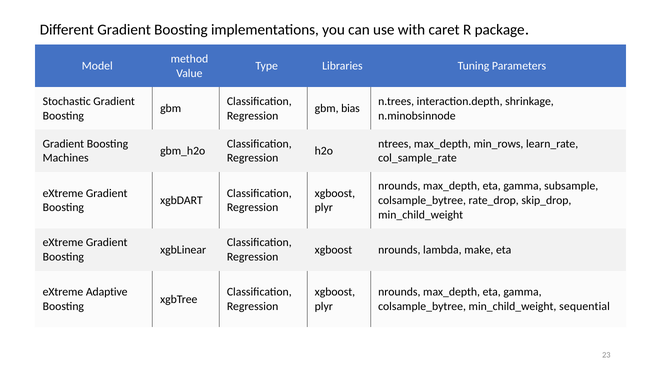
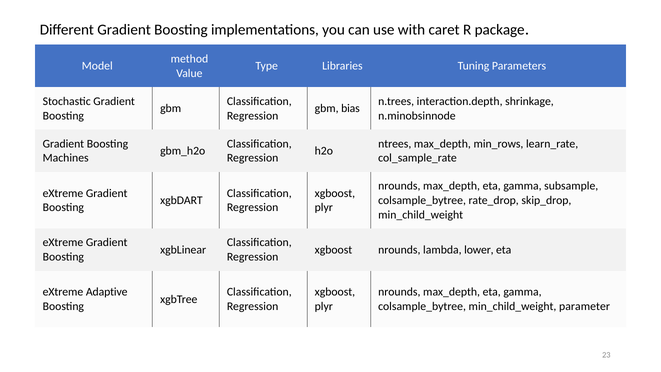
make: make -> lower
sequential: sequential -> parameter
